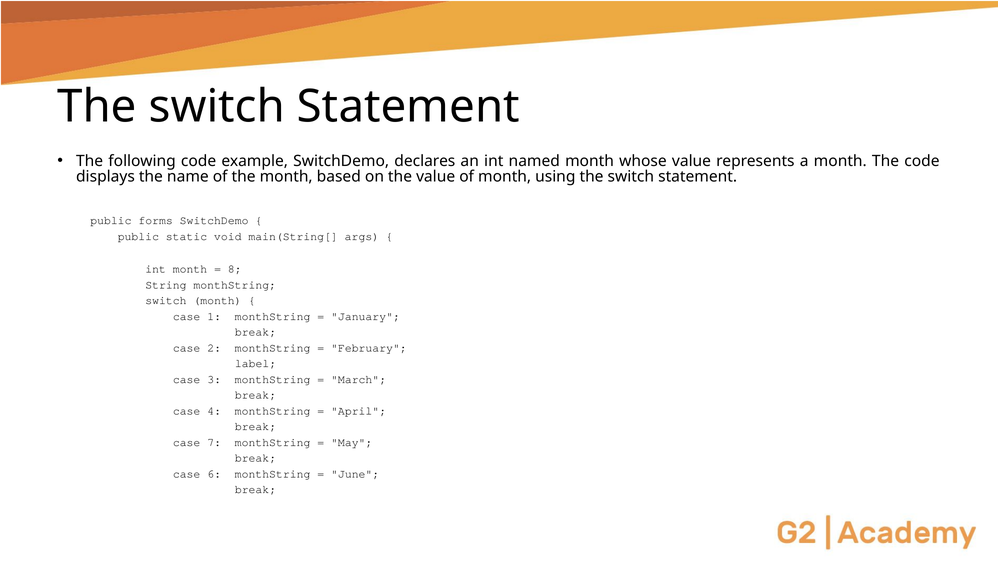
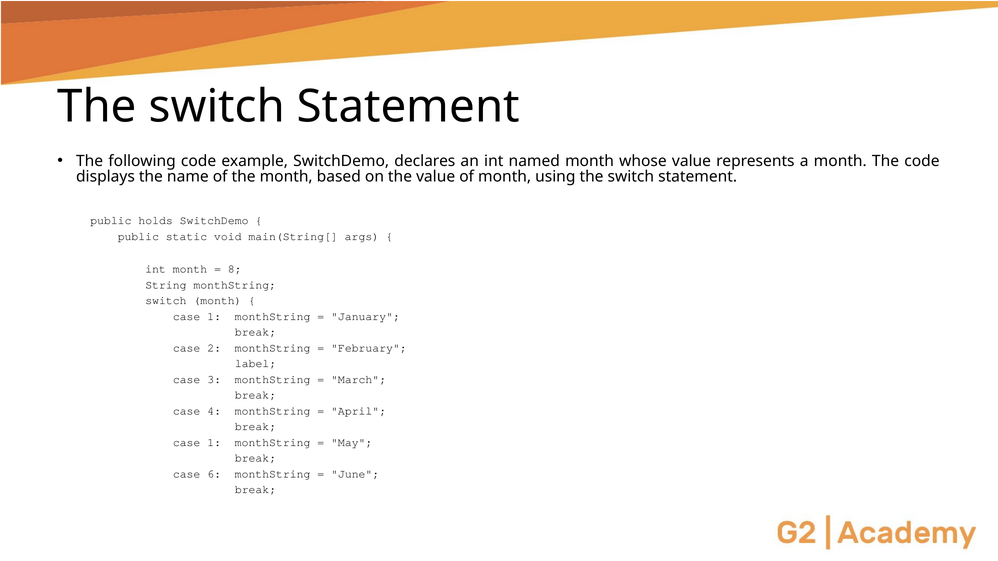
forms: forms -> holds
7 at (214, 443): 7 -> 1
